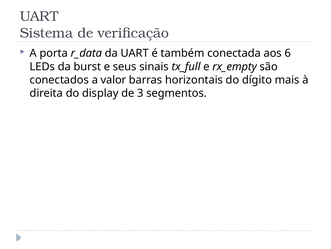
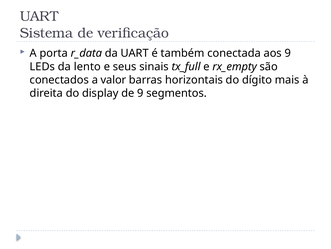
aos 6: 6 -> 9
burst: burst -> lento
de 3: 3 -> 9
